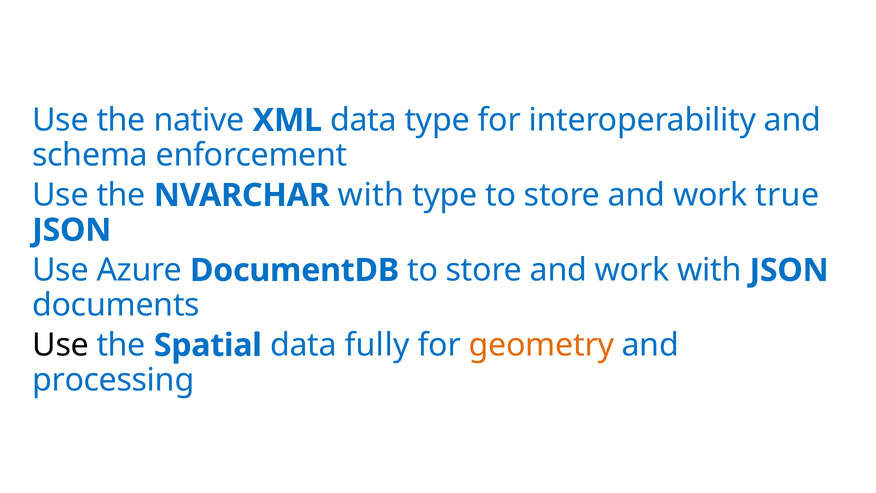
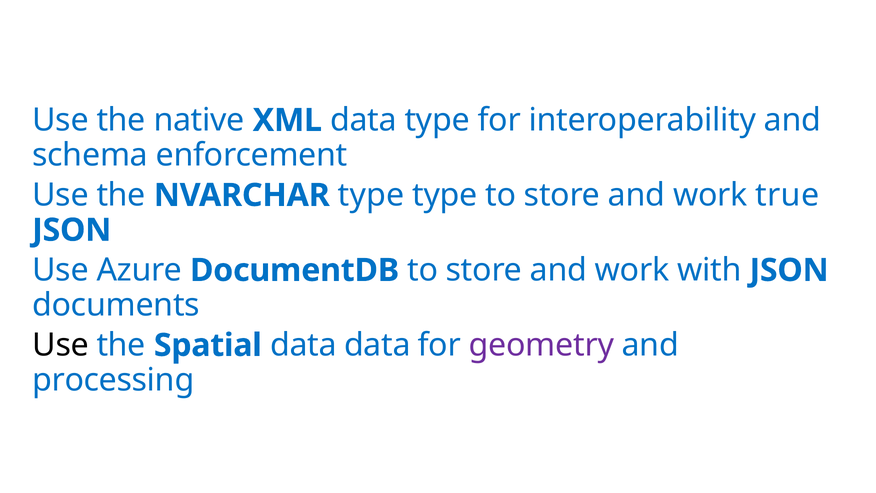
NVARCHAR with: with -> type
data fully: fully -> data
geometry colour: orange -> purple
